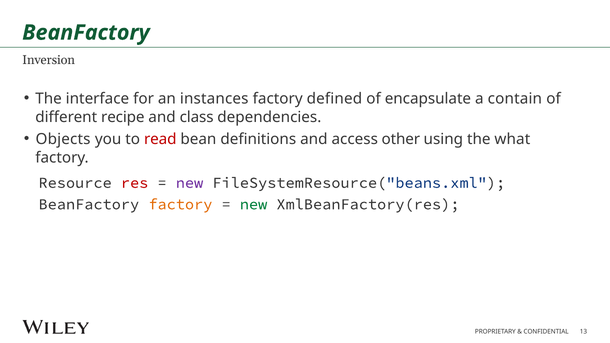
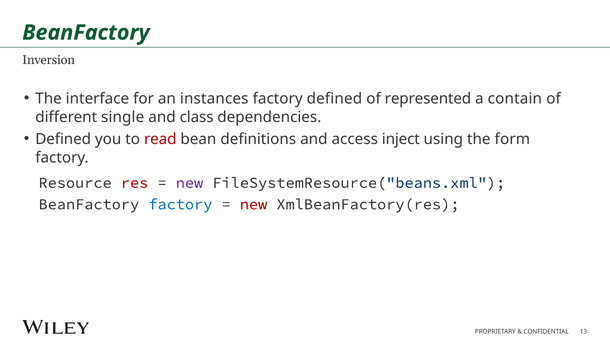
encapsulate: encapsulate -> represented
recipe: recipe -> single
Objects at (63, 139): Objects -> Defined
other: other -> inject
what: what -> form
factory at (180, 204) colour: orange -> blue
new at (254, 204) colour: green -> red
